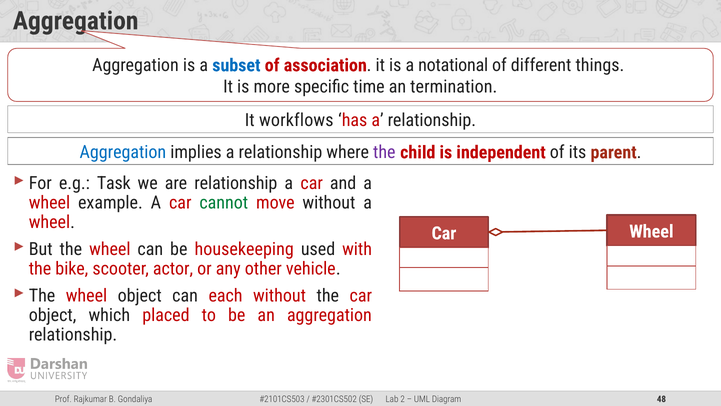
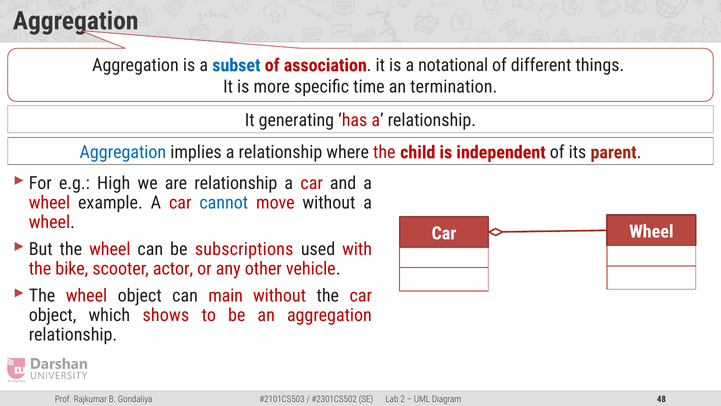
workflows: workflows -> generating
the at (384, 152) colour: purple -> red
Task: Task -> High
cannot colour: green -> blue
housekeeping: housekeeping -> subscriptions
each: each -> main
placed: placed -> shows
